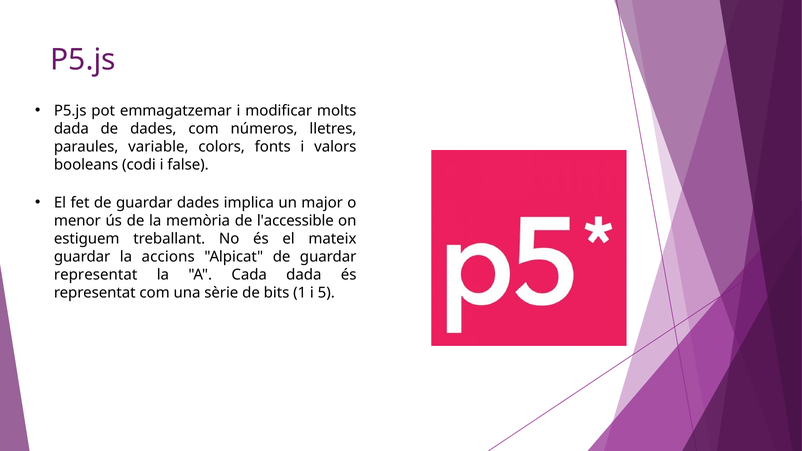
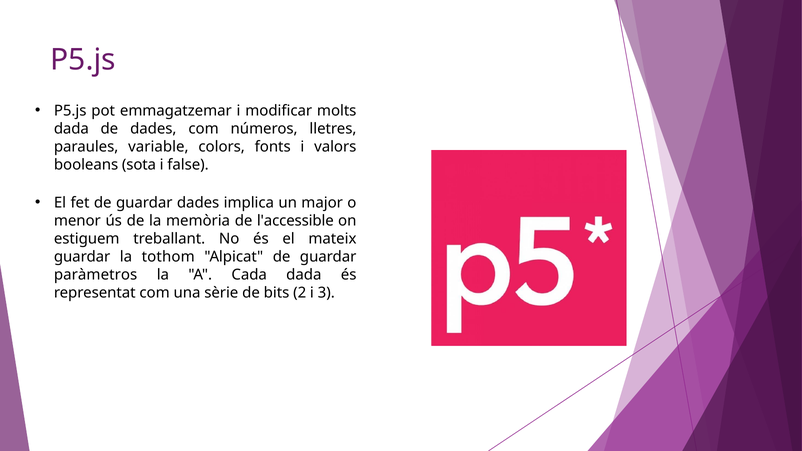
codi: codi -> sota
accions: accions -> tothom
representat at (96, 275): representat -> paràmetros
1: 1 -> 2
5: 5 -> 3
